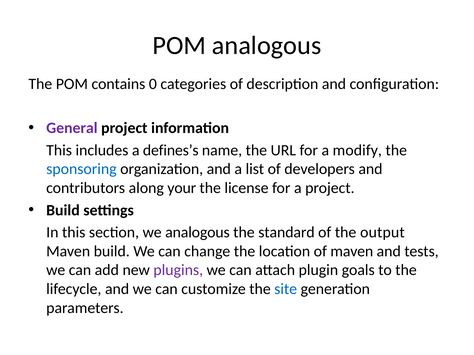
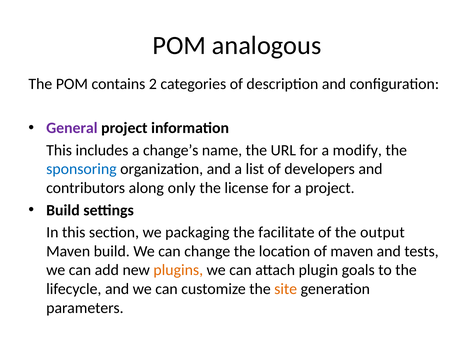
0: 0 -> 2
defines’s: defines’s -> change’s
your: your -> only
we analogous: analogous -> packaging
standard: standard -> facilitate
plugins colour: purple -> orange
site colour: blue -> orange
